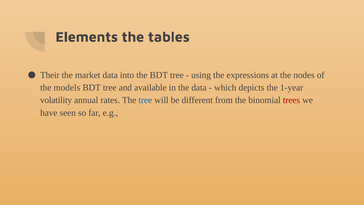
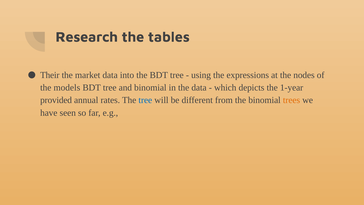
Elements: Elements -> Research
and available: available -> binomial
volatility: volatility -> provided
trees colour: red -> orange
